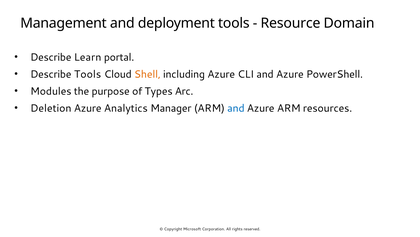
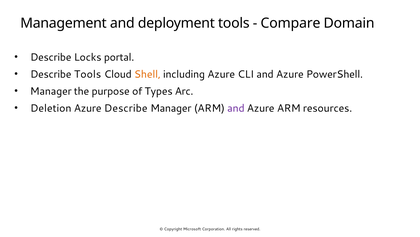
Resource: Resource -> Compare
Learn: Learn -> Locks
Modules at (51, 91): Modules -> Manager
Azure Analytics: Analytics -> Describe
and at (236, 108) colour: blue -> purple
